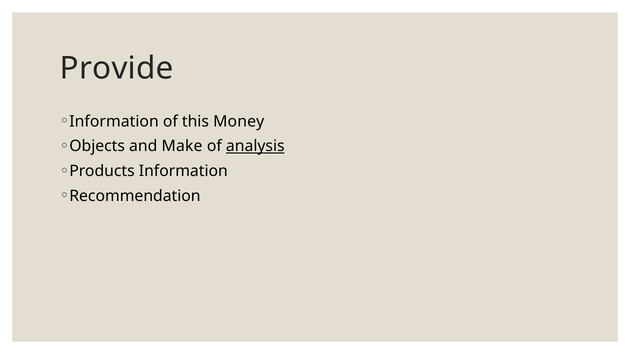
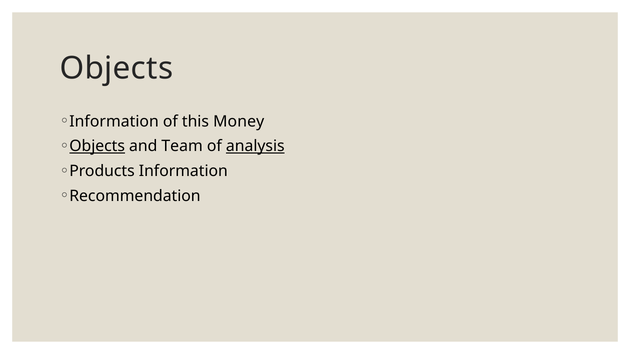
Provide at (117, 68): Provide -> Objects
Objects at (97, 146) underline: none -> present
Make: Make -> Team
